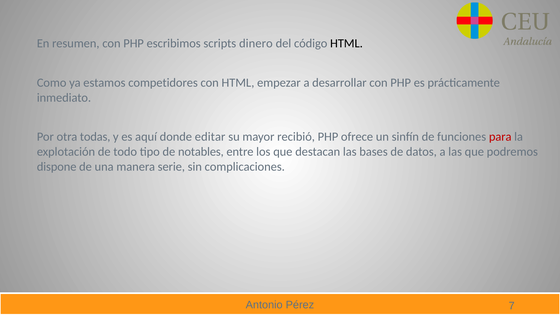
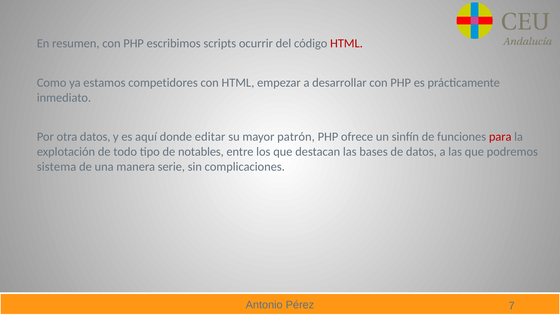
dinero: dinero -> ocurrir
HTML at (346, 44) colour: black -> red
otra todas: todas -> datos
recibió: recibió -> patrón
dispone: dispone -> sistema
